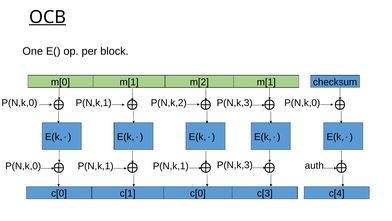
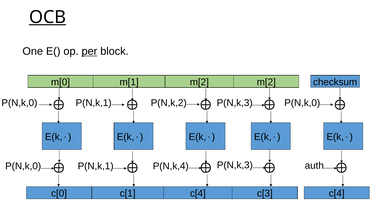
per underline: none -> present
m[2 m[1: m[1 -> m[2
P(N,k,1 P(N,k,1: P(N,k,1 -> P(N,k,4
c[1 c[0: c[0 -> c[4
